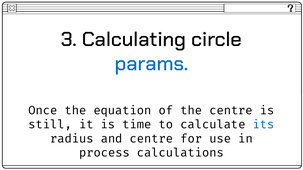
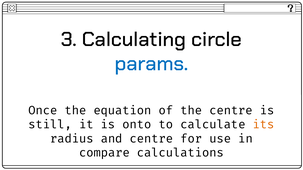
time: time -> onto
its colour: blue -> orange
process: process -> compare
